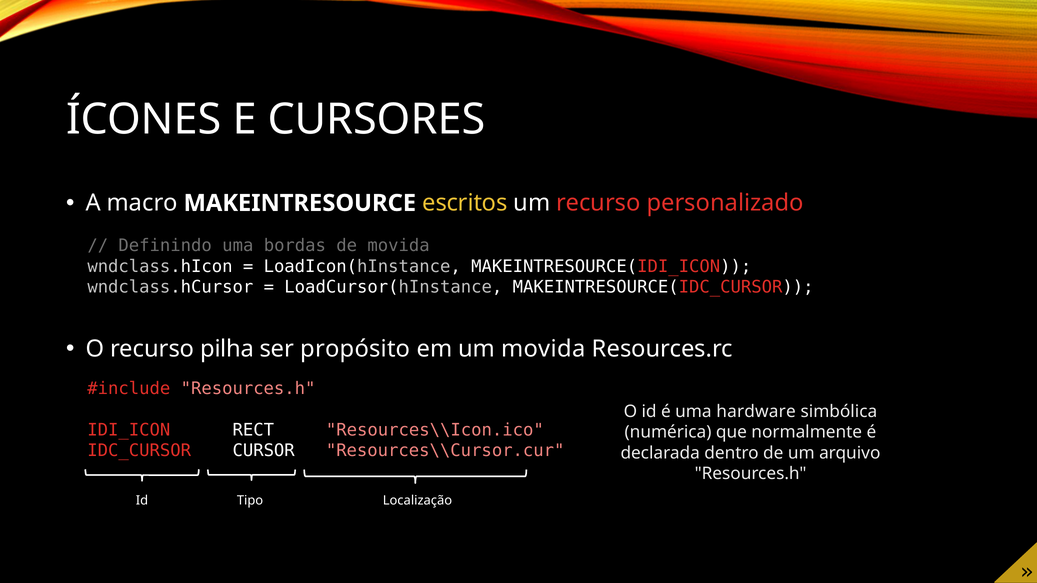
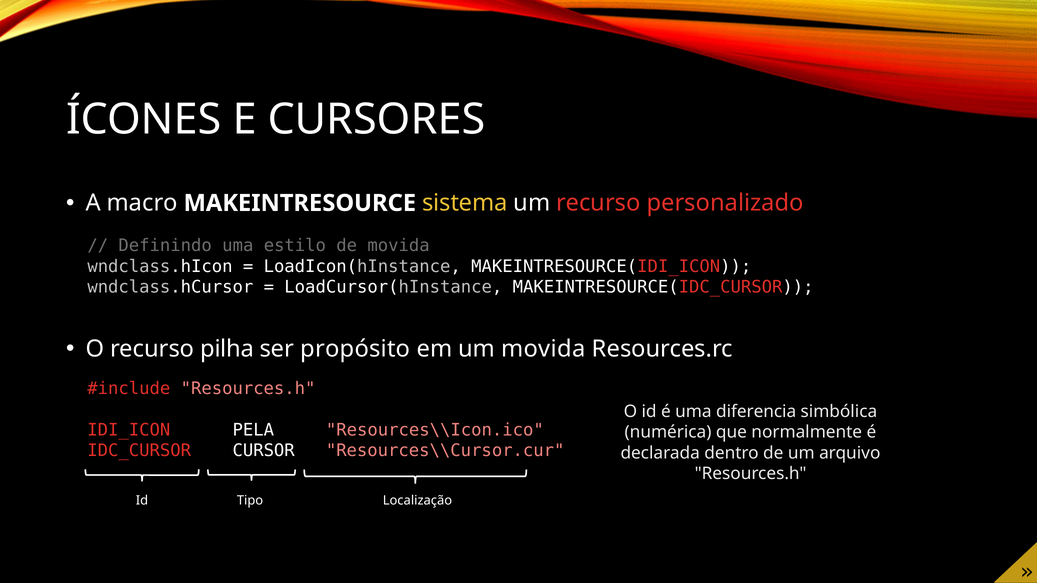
escritos: escritos -> sistema
bordas: bordas -> estilo
hardware: hardware -> diferencia
RECT: RECT -> PELA
